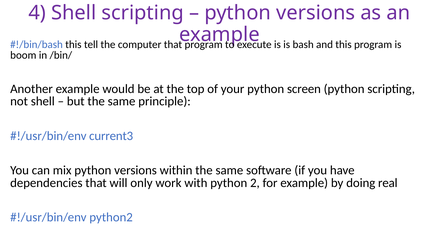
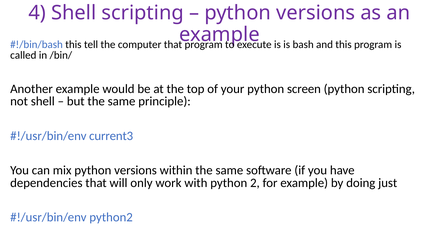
boom: boom -> called
real: real -> just
